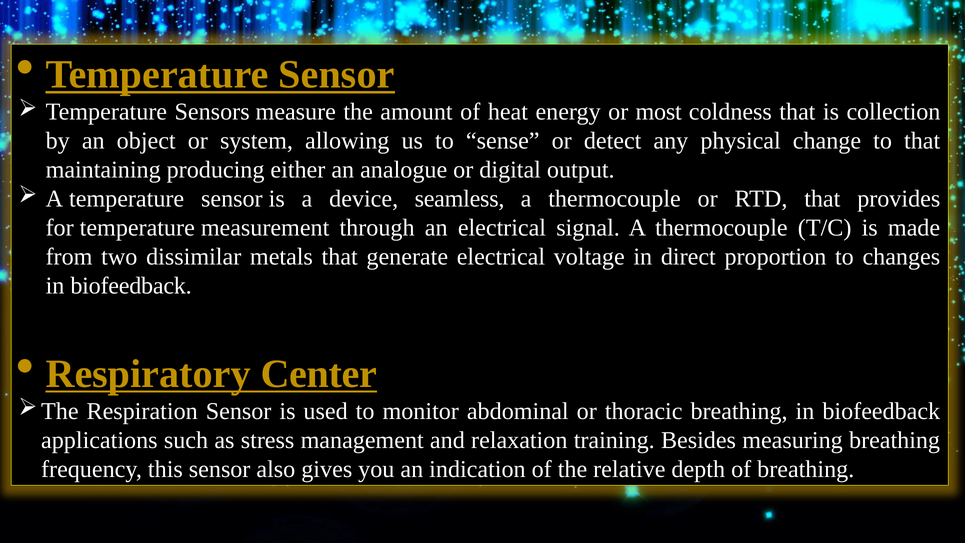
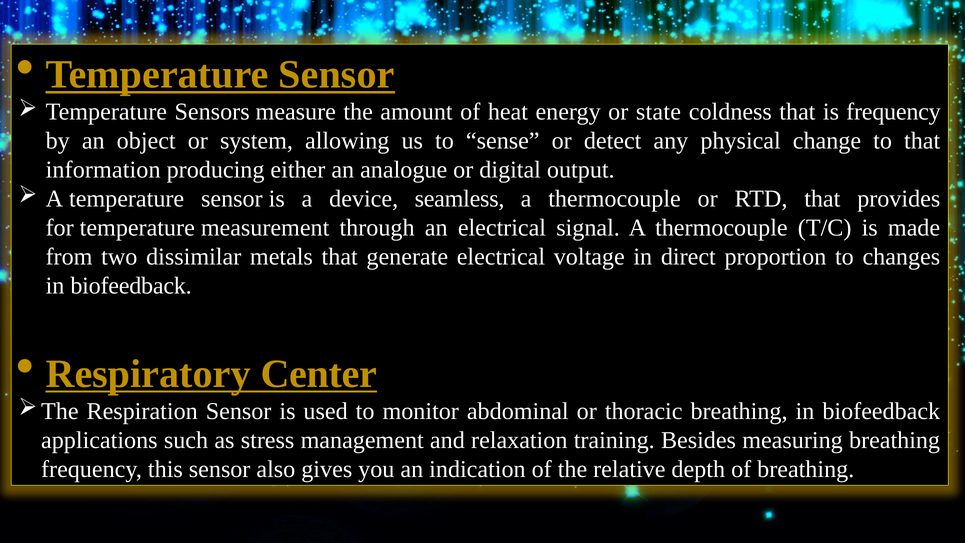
most: most -> state
is collection: collection -> frequency
maintaining: maintaining -> information
